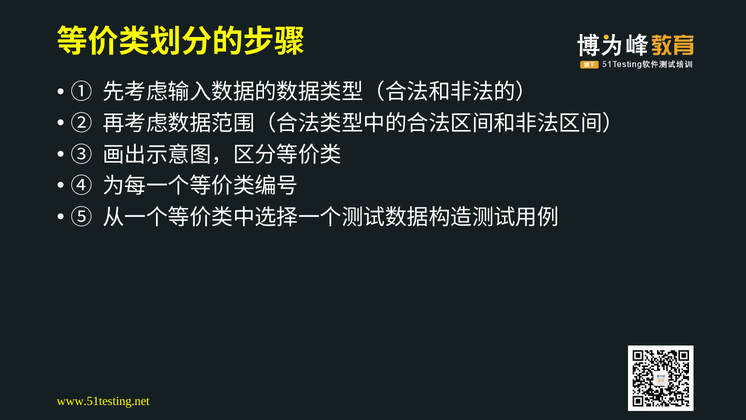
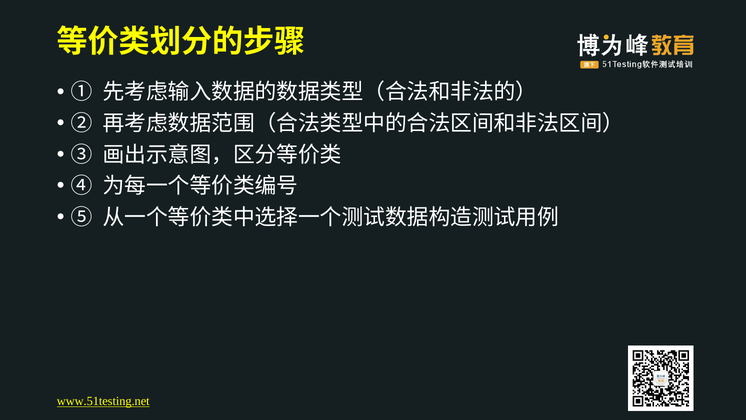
www.51testing.net underline: none -> present
